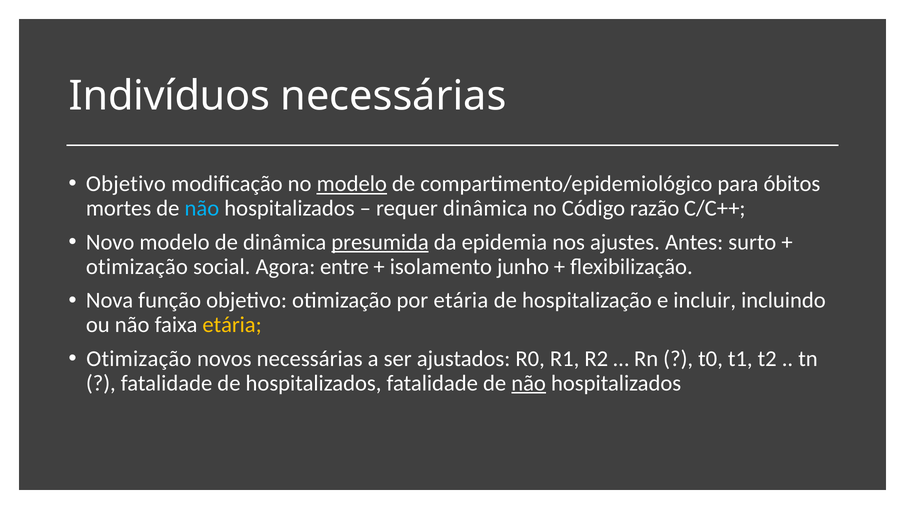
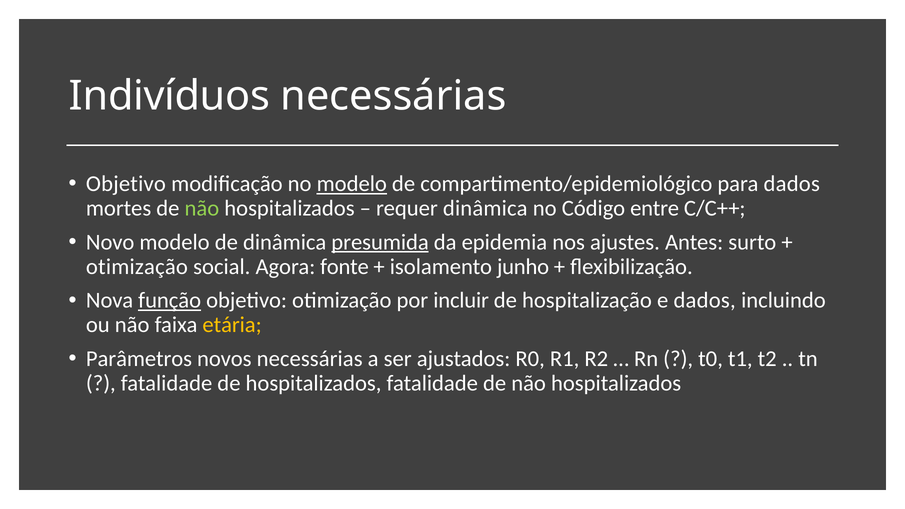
para óbitos: óbitos -> dados
não at (202, 208) colour: light blue -> light green
razão: razão -> entre
entre: entre -> fonte
função underline: none -> present
por etária: etária -> incluir
e incluir: incluir -> dados
Otimização at (139, 359): Otimização -> Parâmetros
não at (529, 383) underline: present -> none
